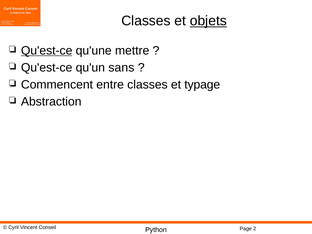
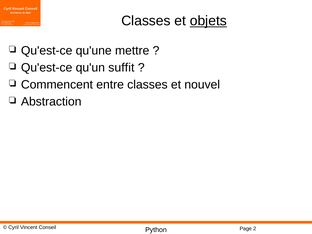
Qu'est-ce at (47, 51) underline: present -> none
sans: sans -> suffit
typage: typage -> nouvel
